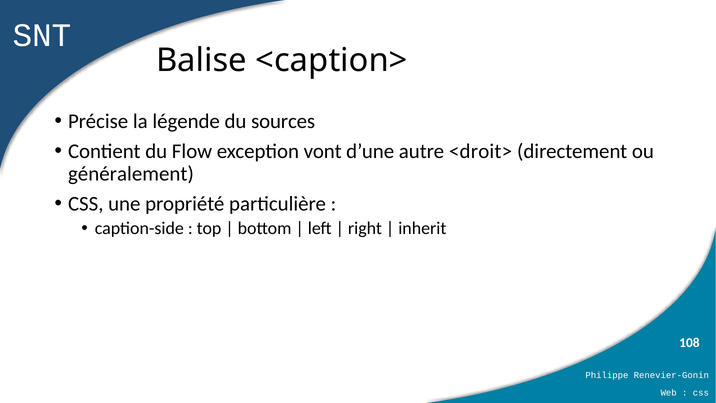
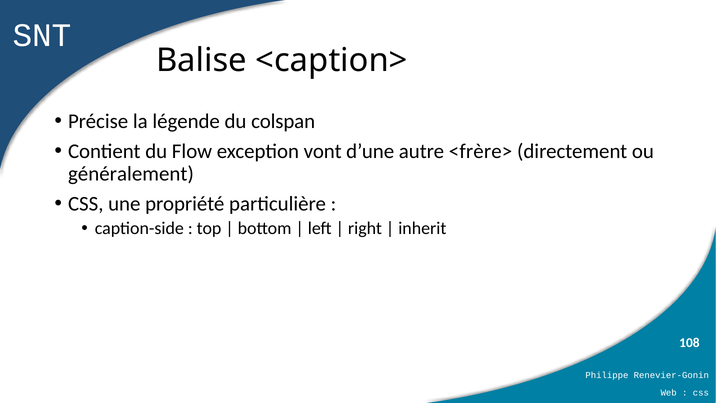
sources: sources -> colspan
<droit>: <droit> -> <frère>
